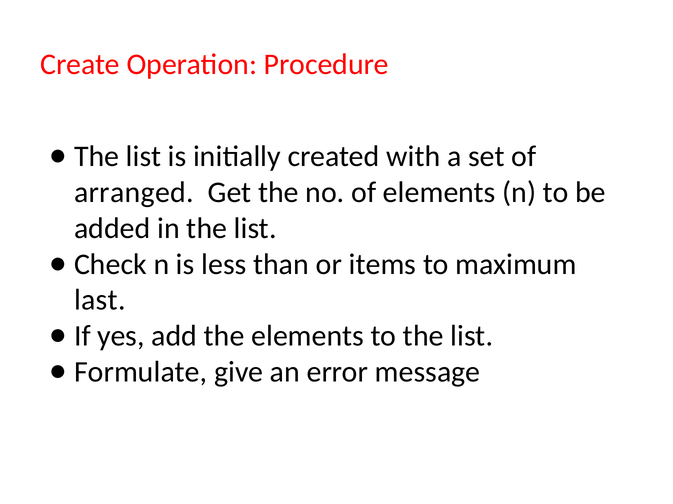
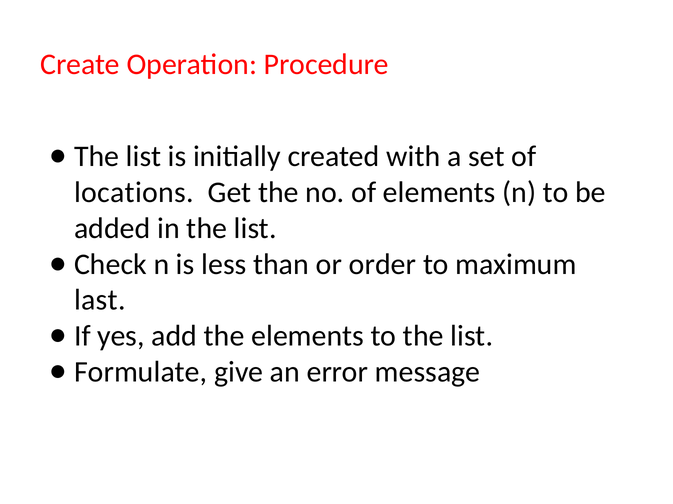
arranged: arranged -> locations
items: items -> order
